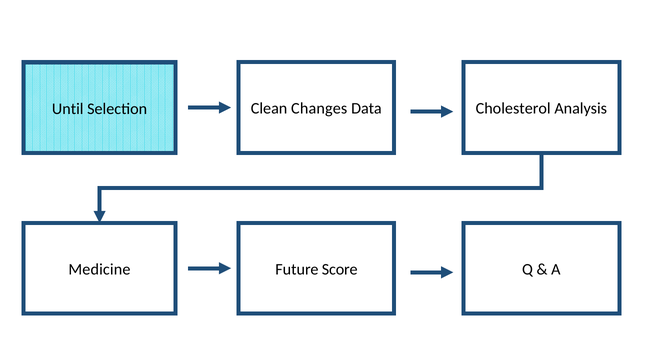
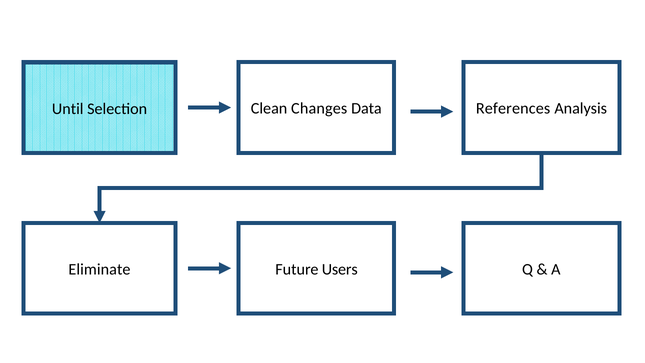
Cholesterol: Cholesterol -> References
Medicine: Medicine -> Eliminate
Score: Score -> Users
